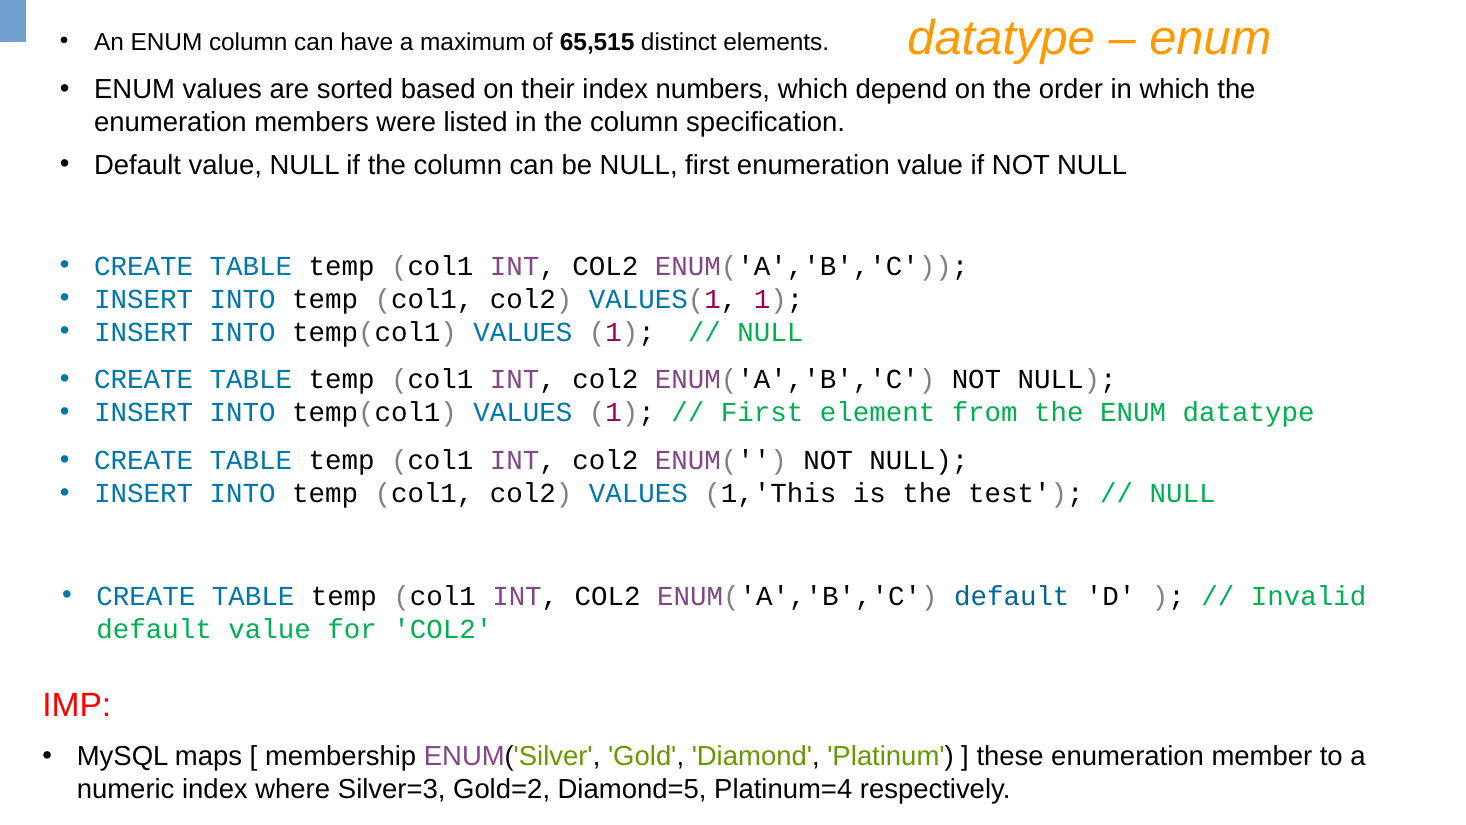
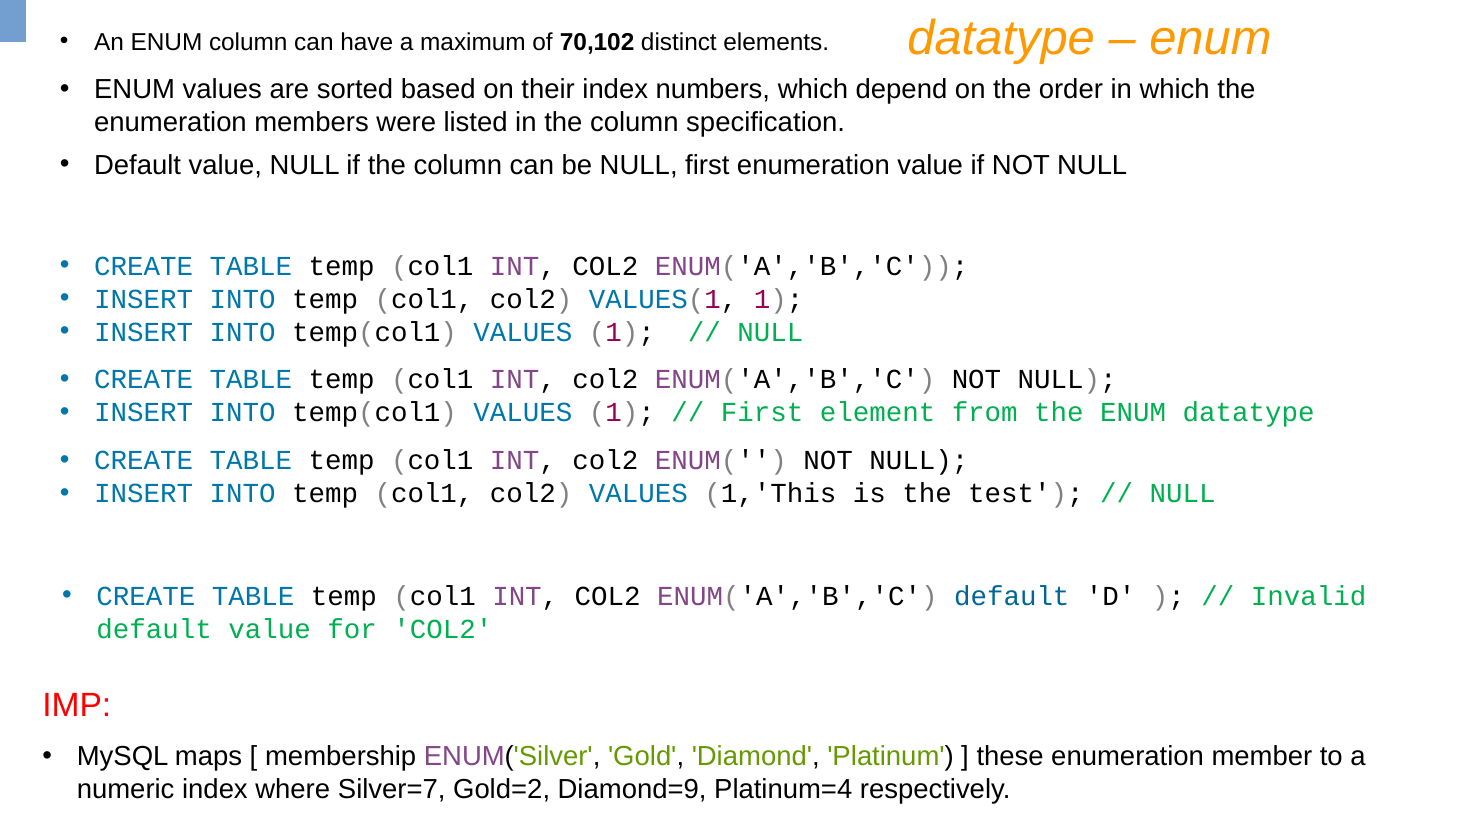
65,515: 65,515 -> 70,102
Silver=3: Silver=3 -> Silver=7
Diamond=5: Diamond=5 -> Diamond=9
